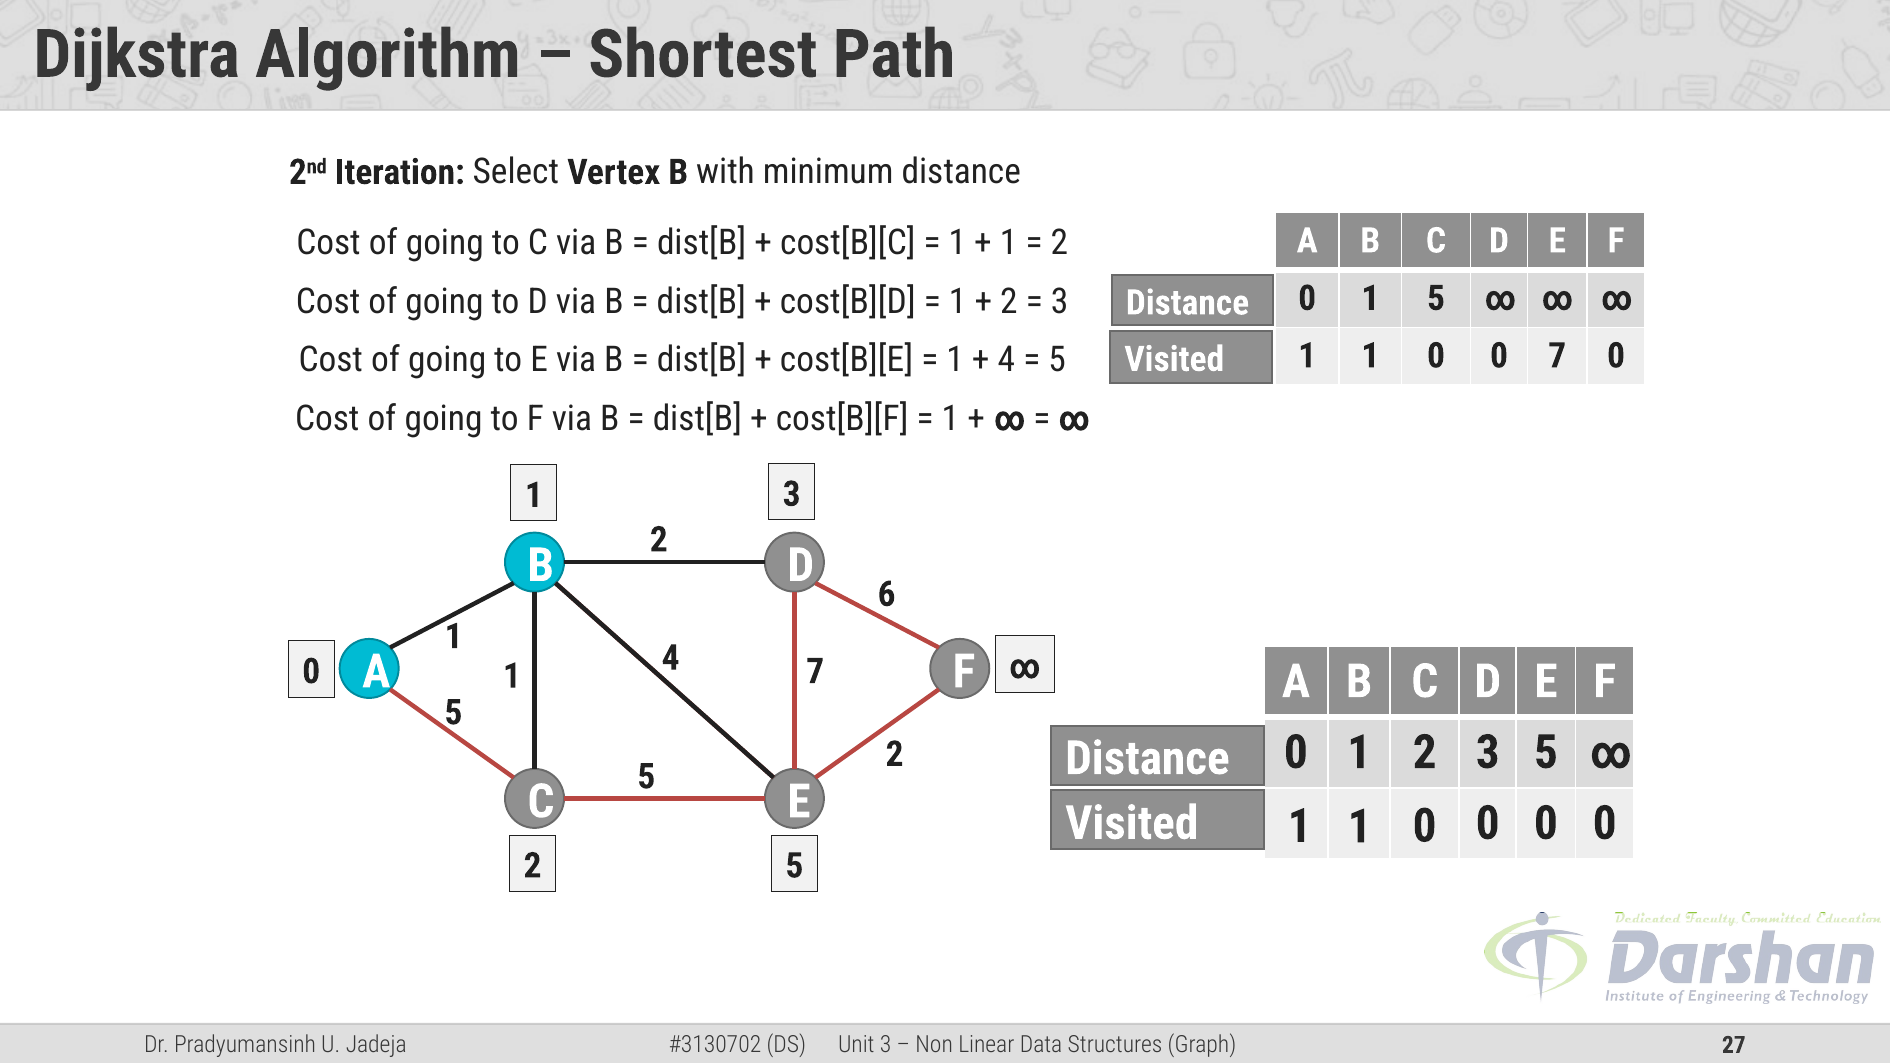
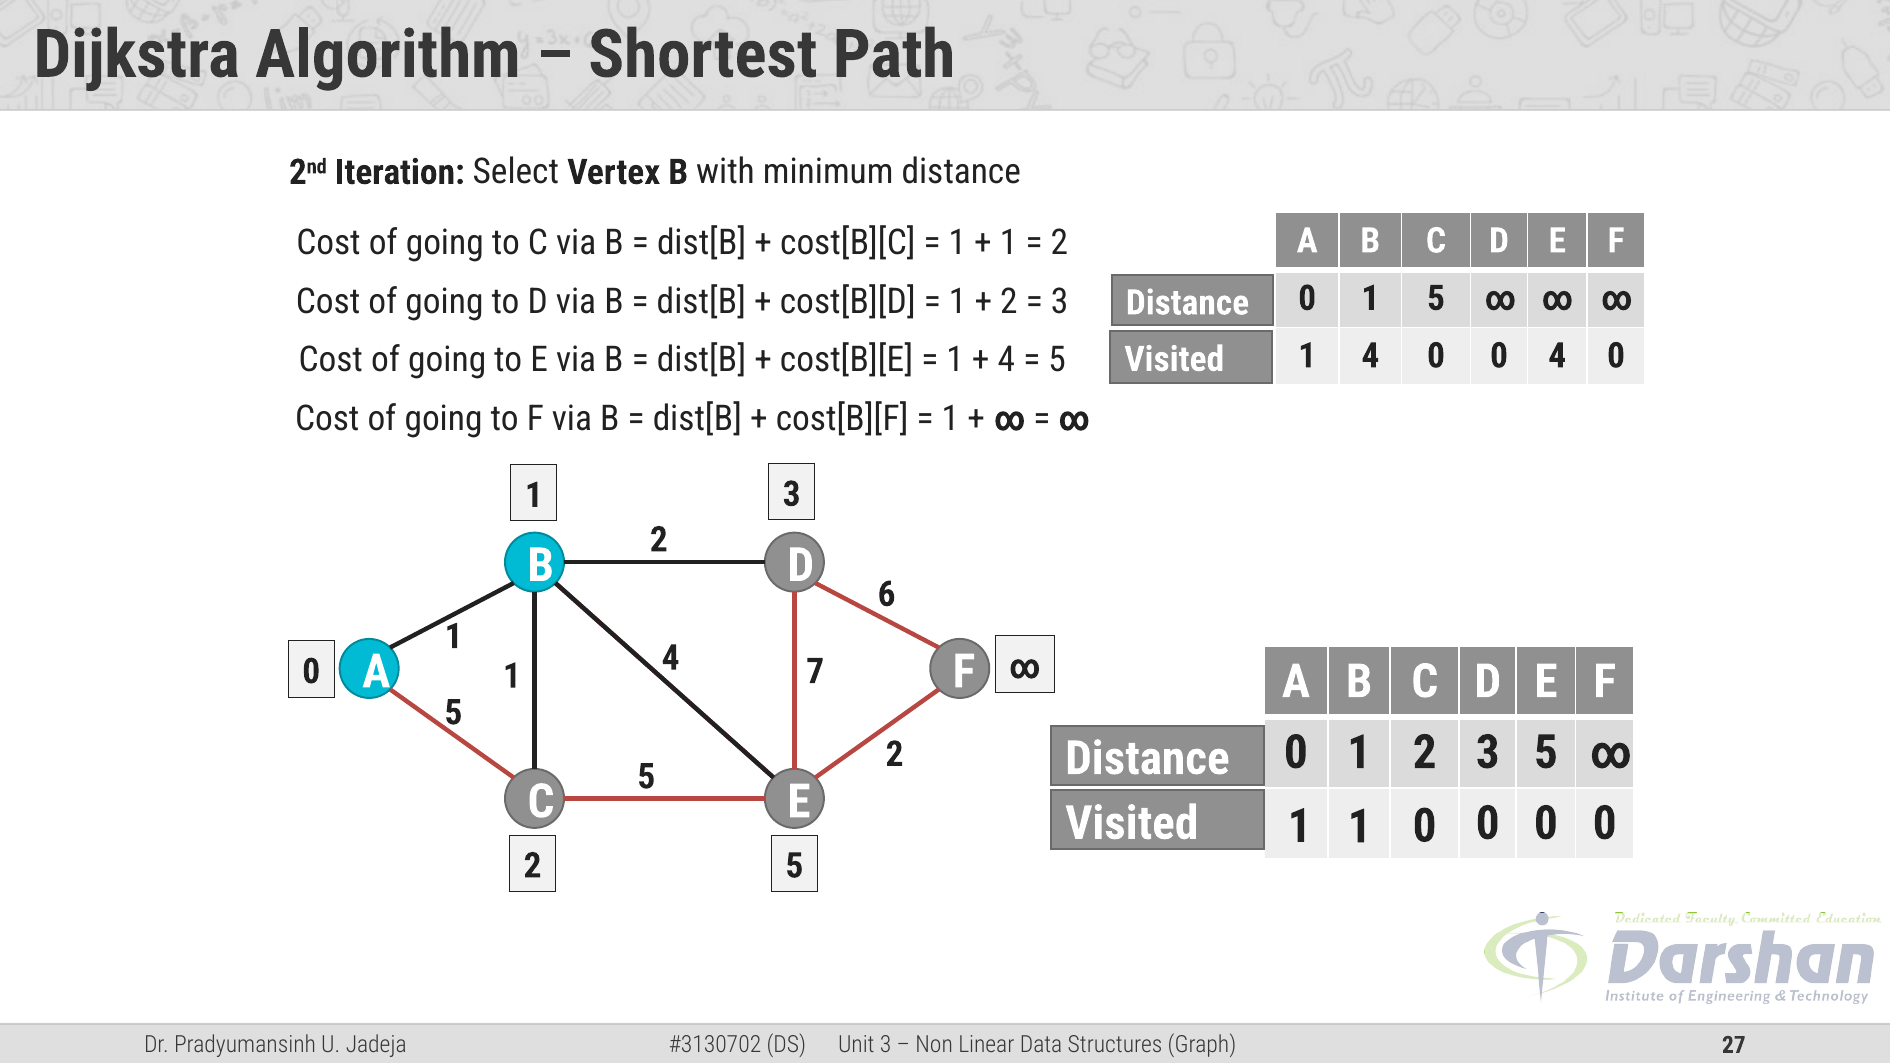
1 at (1370, 356): 1 -> 4
0 7: 7 -> 4
